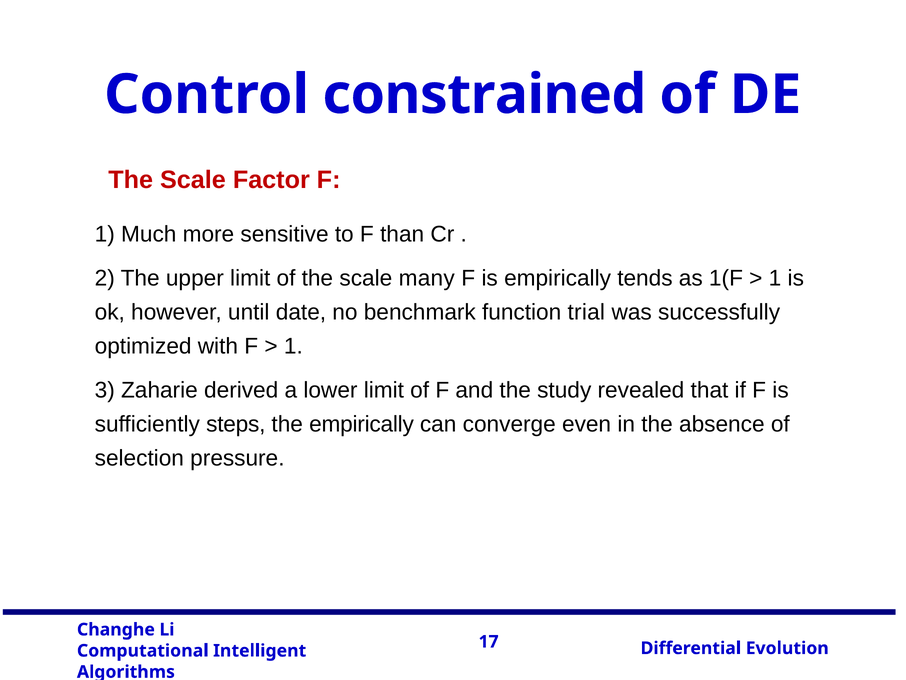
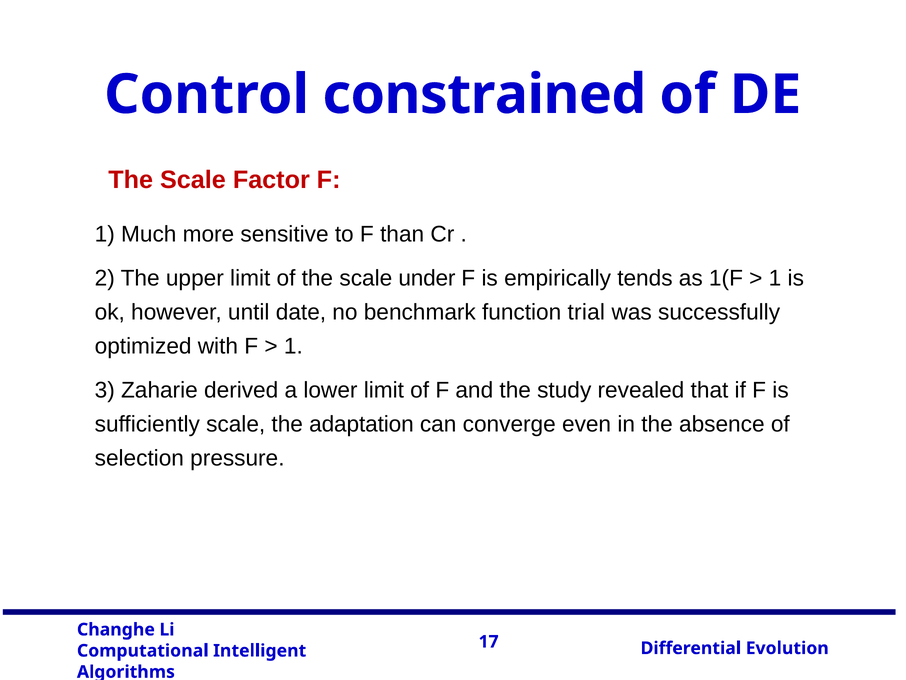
many: many -> under
sufficiently steps: steps -> scale
the empirically: empirically -> adaptation
